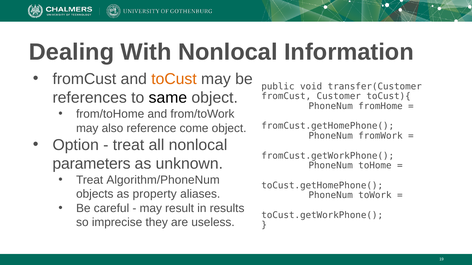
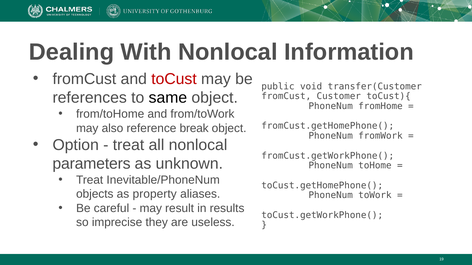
toCust colour: orange -> red
come: come -> break
Algorithm/PhoneNum: Algorithm/PhoneNum -> Inevitable/PhoneNum
